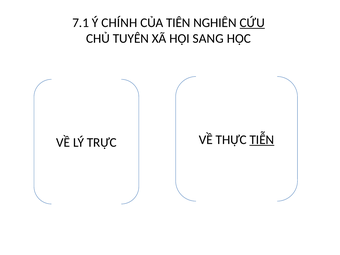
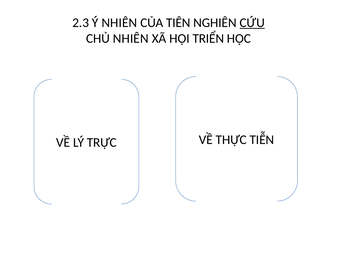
7.1: 7.1 -> 2.3
Ý CHÍNH: CHÍNH -> NHIÊN
CHỦ TUYÊN: TUYÊN -> NHIÊN
SANG: SANG -> TRIỂN
TIỄN underline: present -> none
